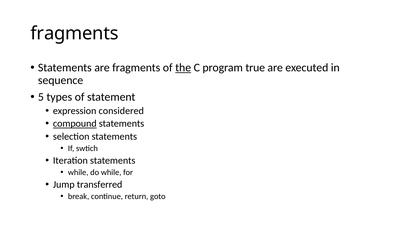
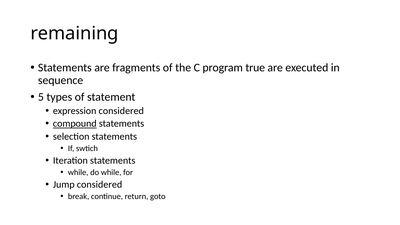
fragments at (75, 34): fragments -> remaining
the underline: present -> none
Jump transferred: transferred -> considered
